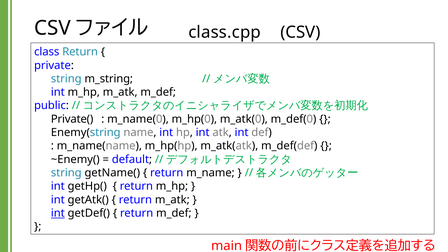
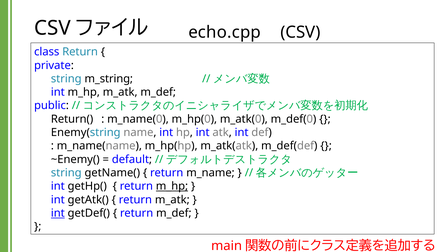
class.cpp: class.cpp -> echo.cpp
Private(: Private( -> Return(
m_hp at (172, 186) underline: none -> present
